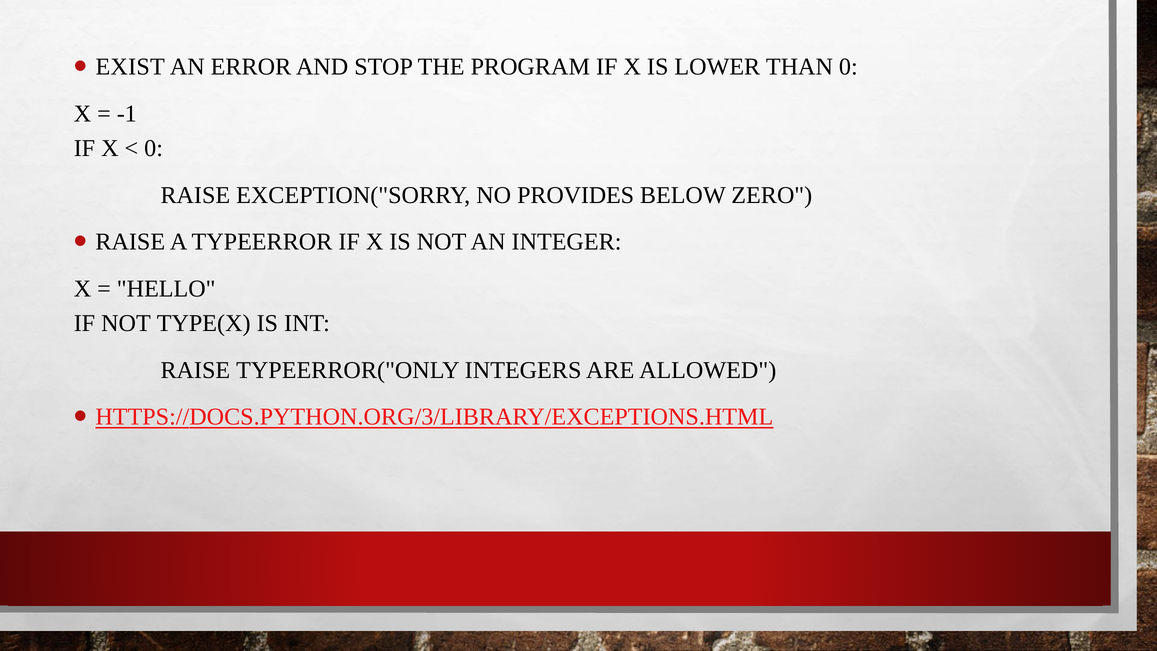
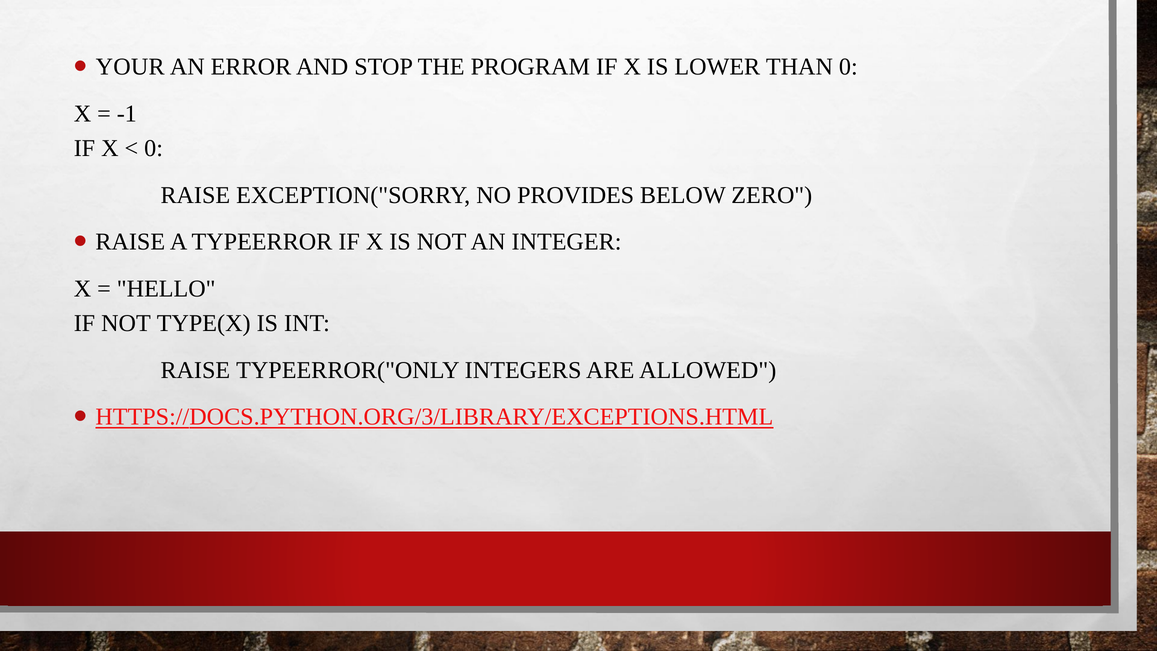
EXIST: EXIST -> YOUR
